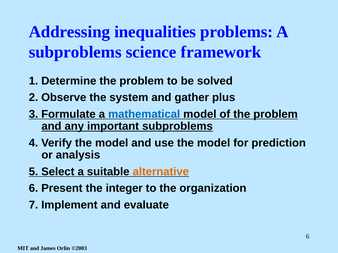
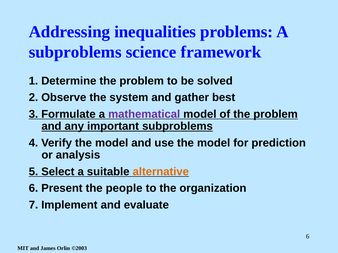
plus: plus -> best
mathematical colour: blue -> purple
integer: integer -> people
